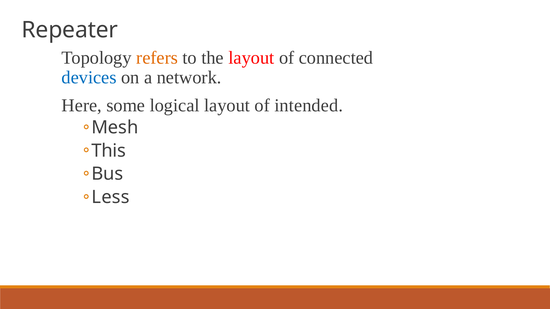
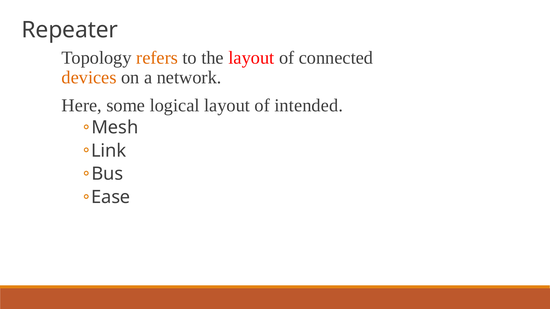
devices colour: blue -> orange
This: This -> Link
Less: Less -> Ease
